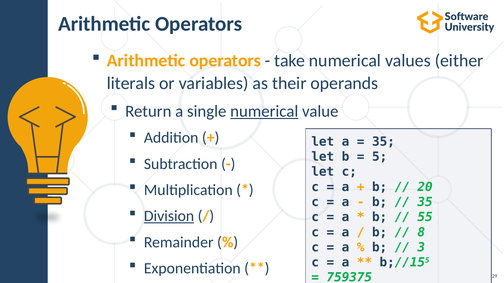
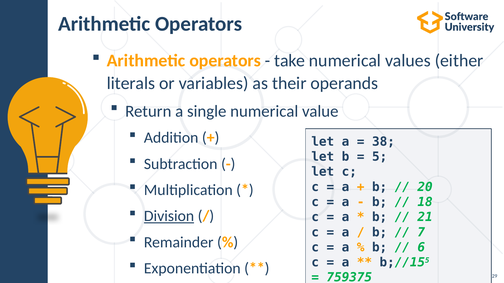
numerical at (264, 111) underline: present -> none
35 at (383, 142): 35 -> 38
35 at (425, 202): 35 -> 18
55: 55 -> 21
8: 8 -> 7
3: 3 -> 6
